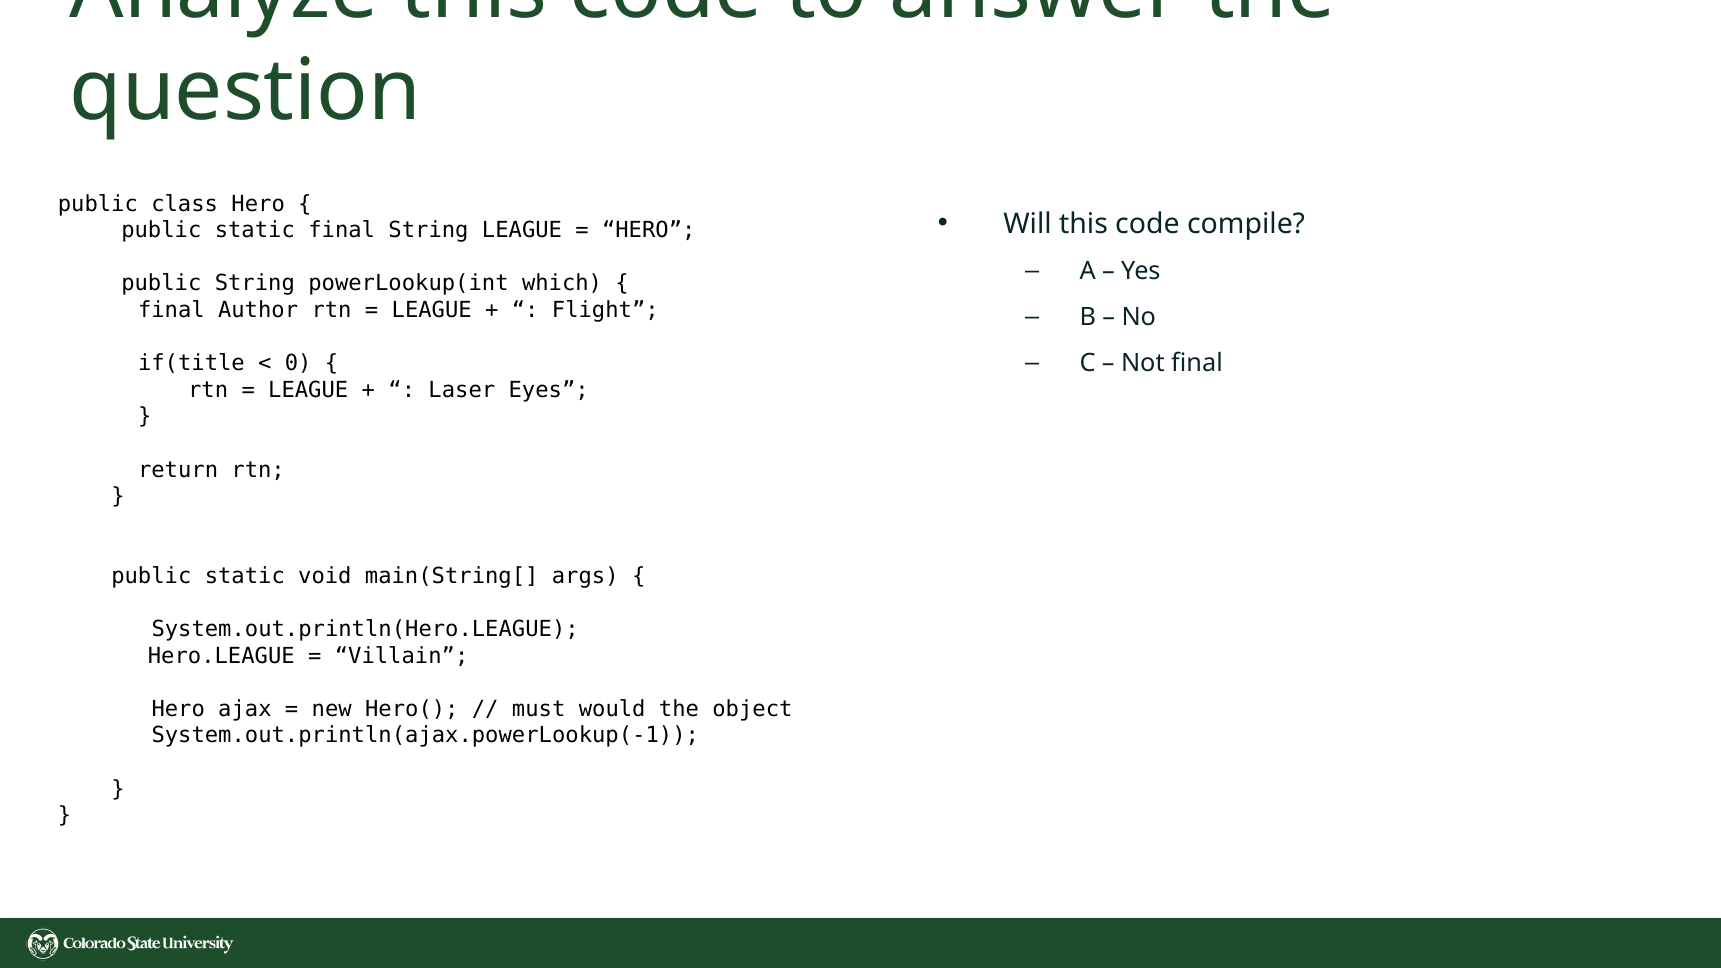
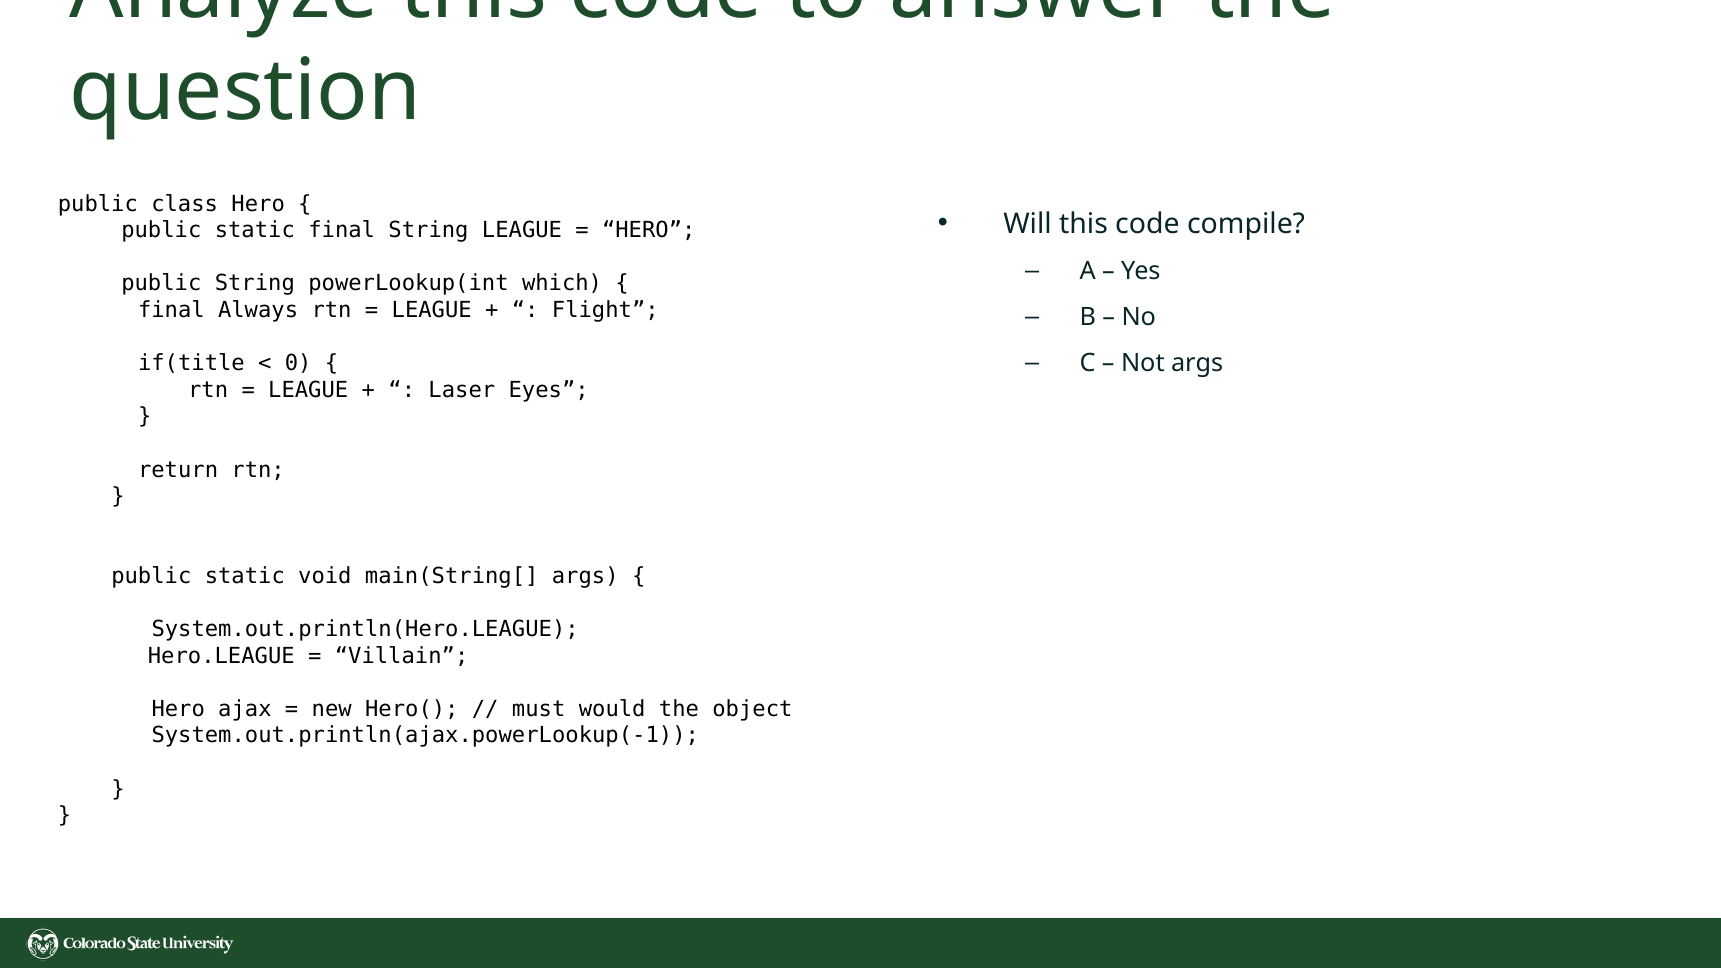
Author: Author -> Always
Not final: final -> args
